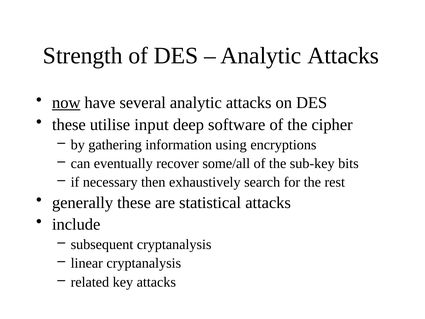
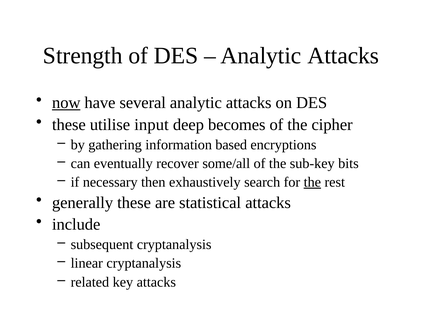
software: software -> becomes
using: using -> based
the at (312, 182) underline: none -> present
